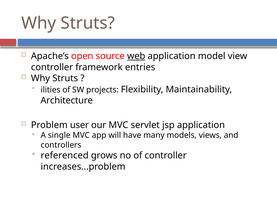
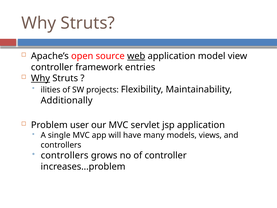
Why at (40, 78) underline: none -> present
Architecture: Architecture -> Additionally
referenced at (65, 155): referenced -> controllers
